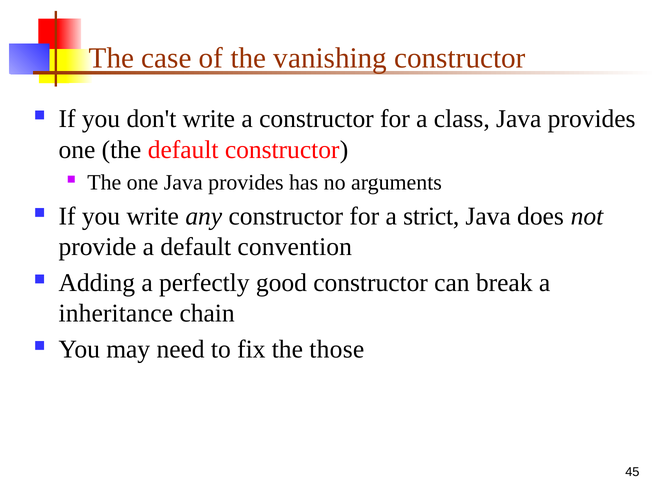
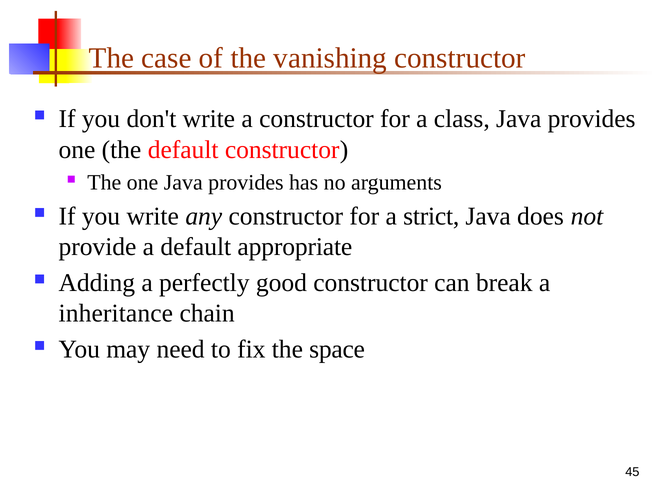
convention: convention -> appropriate
those: those -> space
